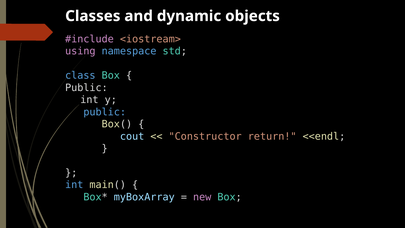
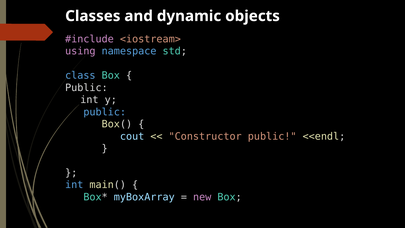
Constructor return: return -> public
